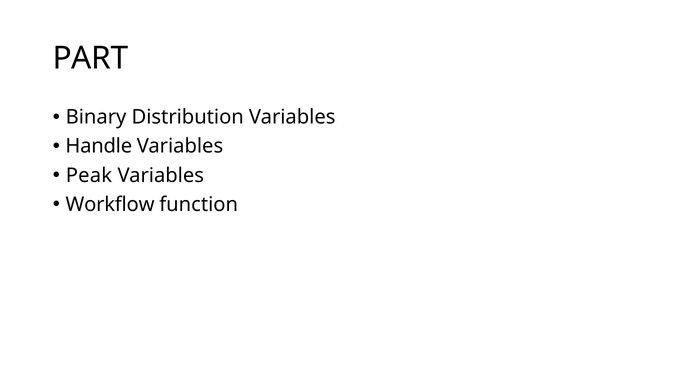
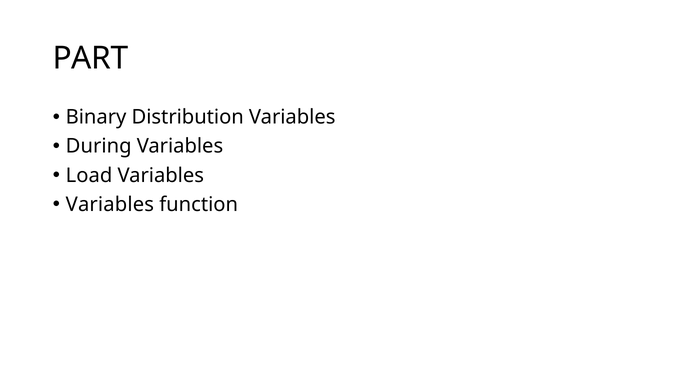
Handle: Handle -> During
Peak: Peak -> Load
Workflow at (110, 204): Workflow -> Variables
